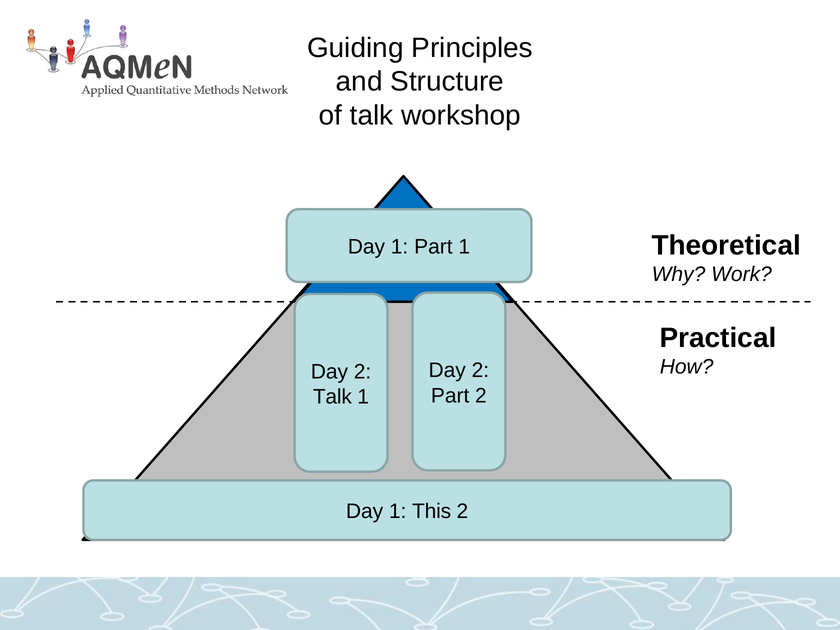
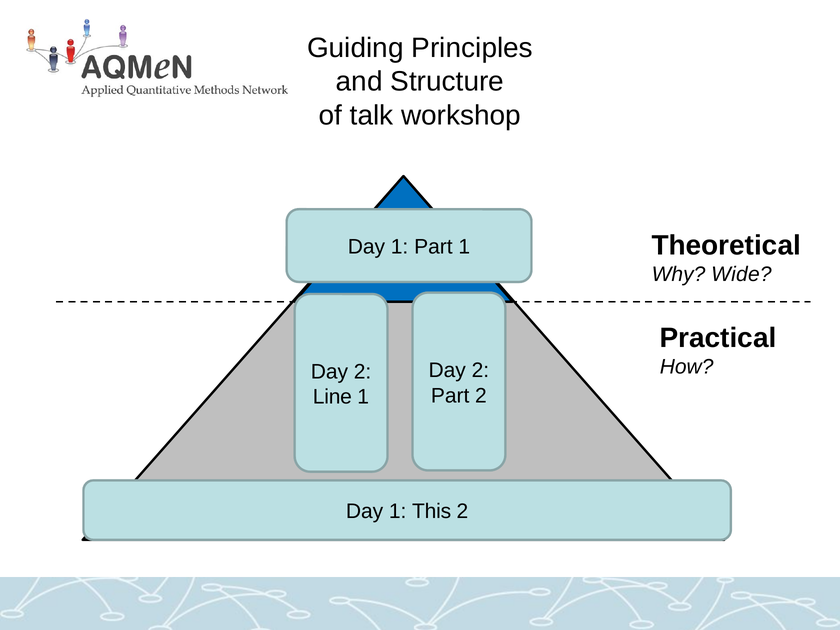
Work: Work -> Wide
Talk at (332, 397): Talk -> Line
